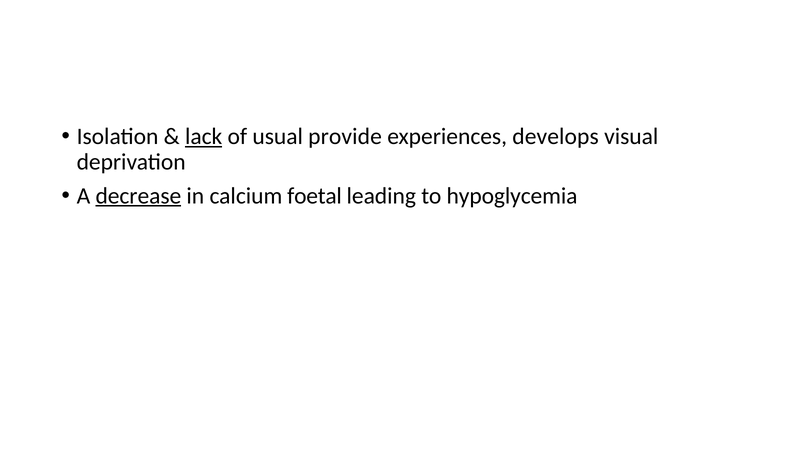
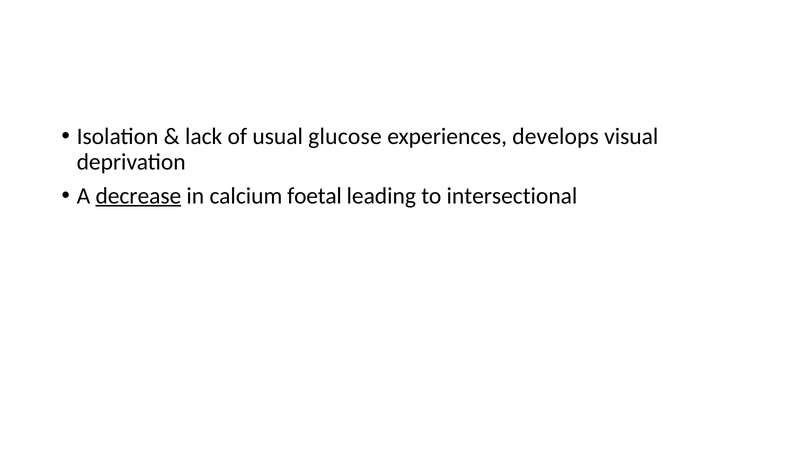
lack underline: present -> none
provide: provide -> glucose
hypoglycemia: hypoglycemia -> intersectional
